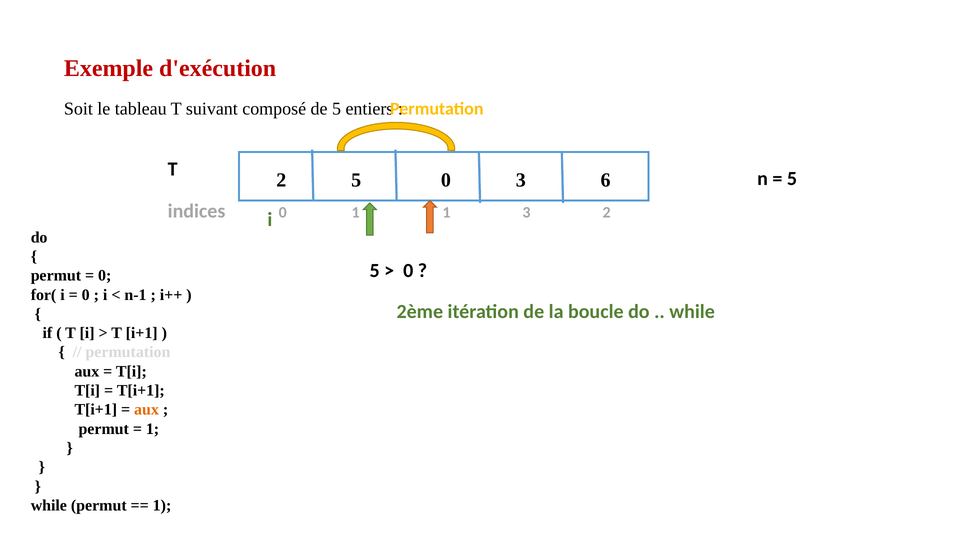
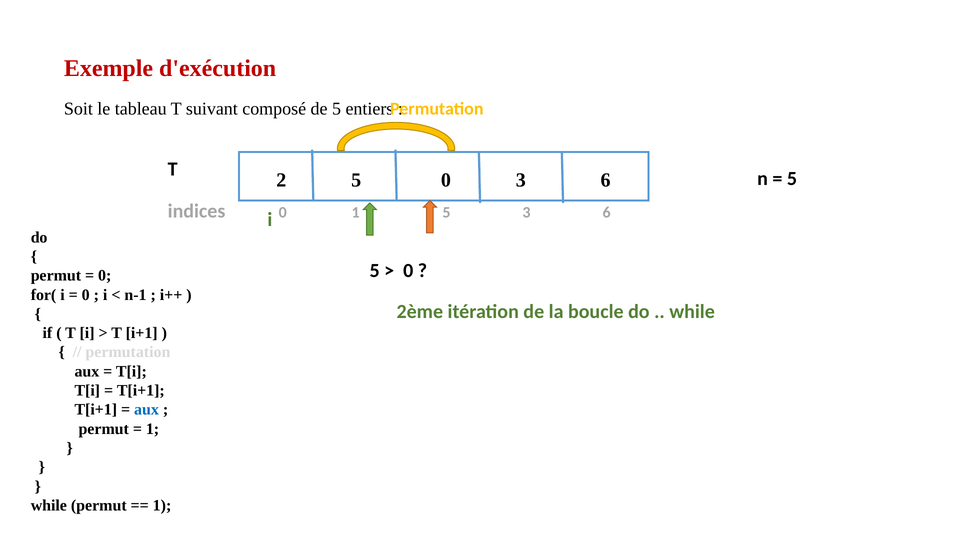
1 1: 1 -> 5
2 at (607, 213): 2 -> 6
aux at (147, 410) colour: orange -> blue
